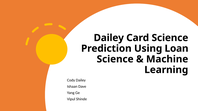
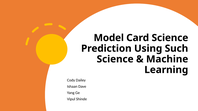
Dailey at (109, 38): Dailey -> Model
Loan: Loan -> Such
